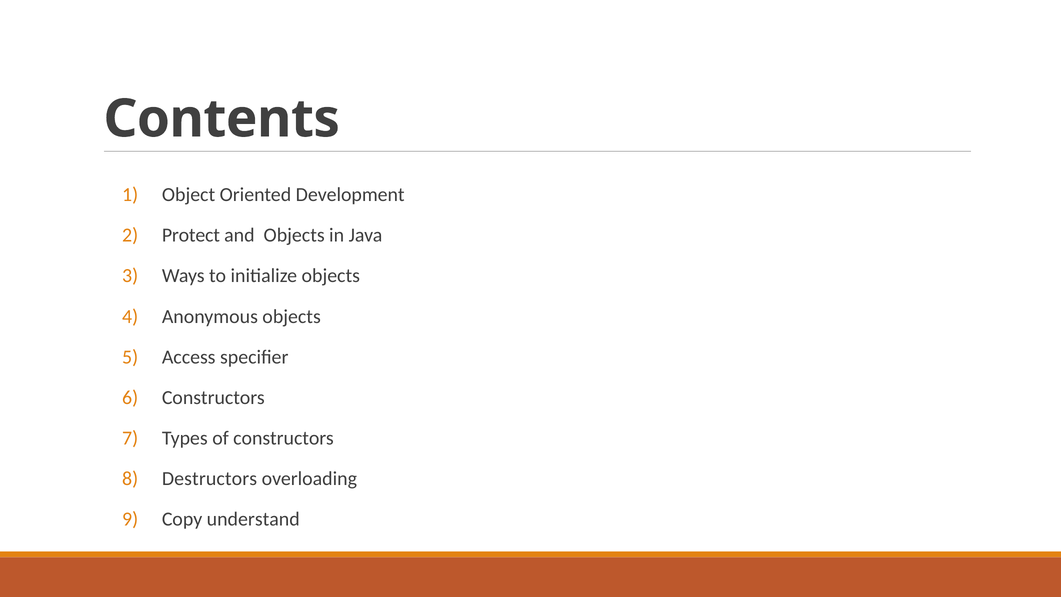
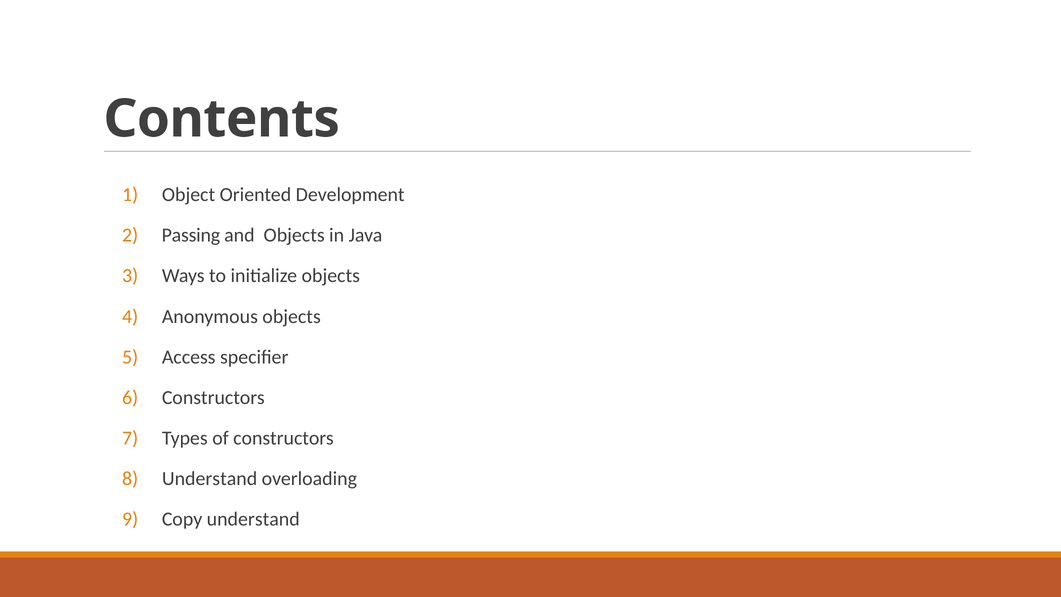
Protect: Protect -> Passing
Destructors at (210, 479): Destructors -> Understand
